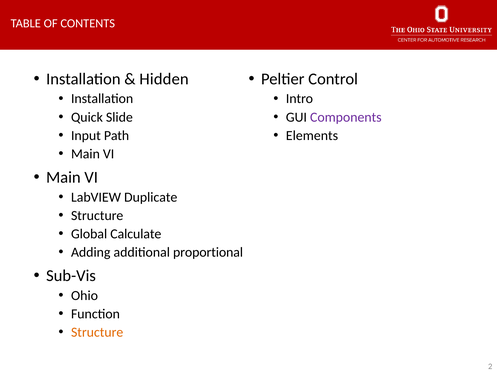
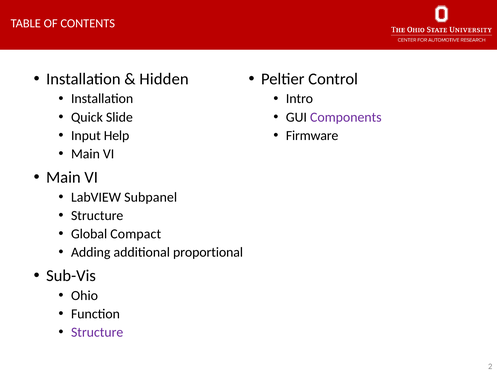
Path: Path -> Help
Elements: Elements -> Firmware
Duplicate: Duplicate -> Subpanel
Calculate: Calculate -> Compact
Structure at (97, 332) colour: orange -> purple
